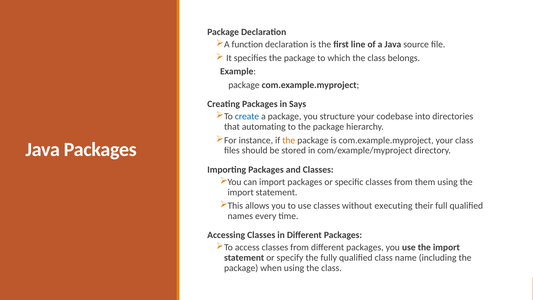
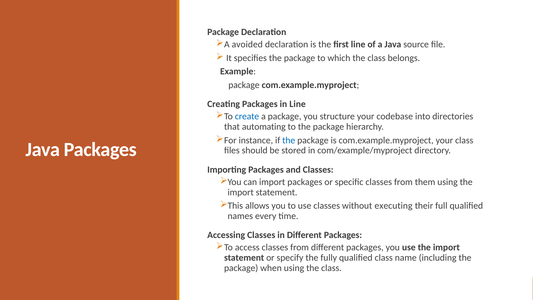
function: function -> avoided
in Says: Says -> Line
the at (289, 140) colour: orange -> blue
